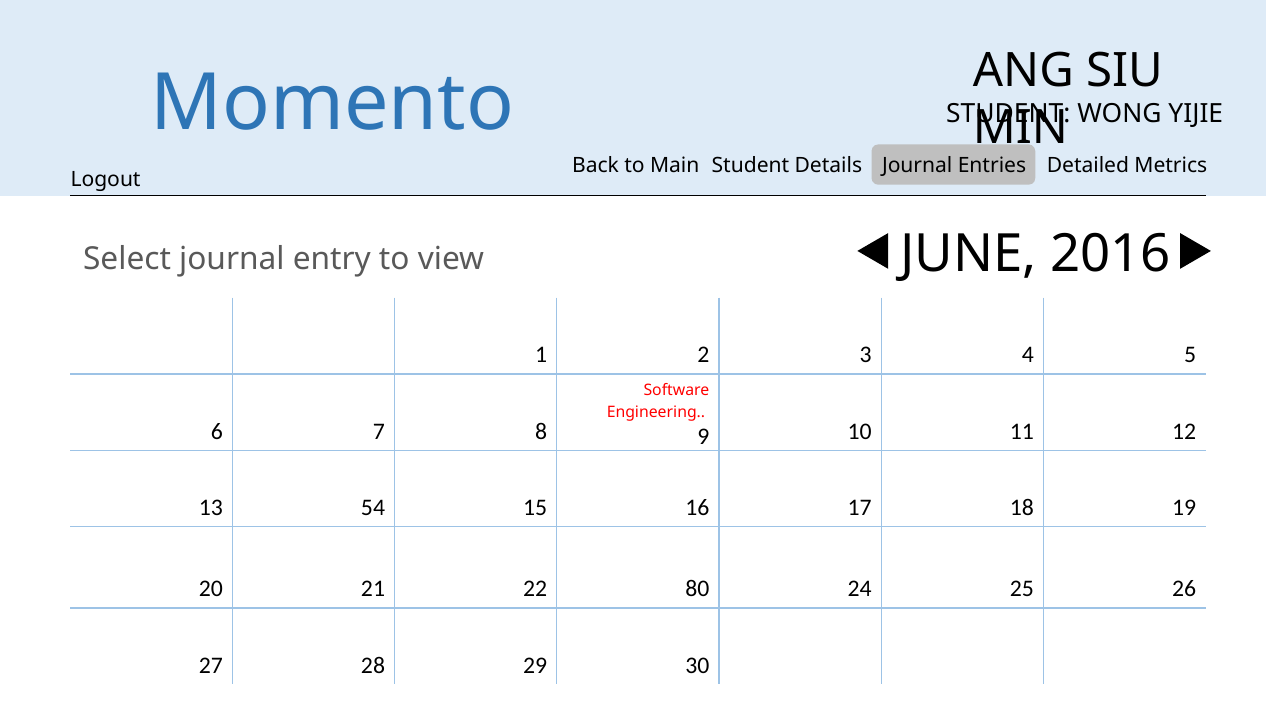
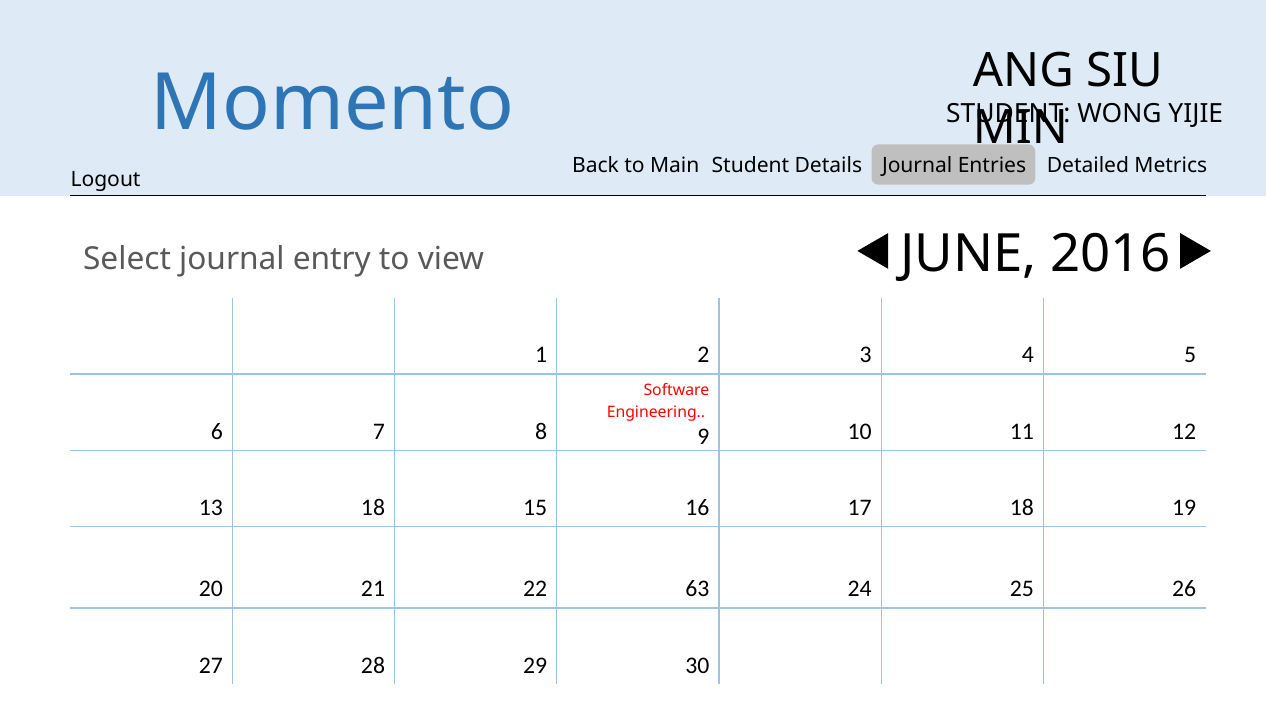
13 54: 54 -> 18
80: 80 -> 63
